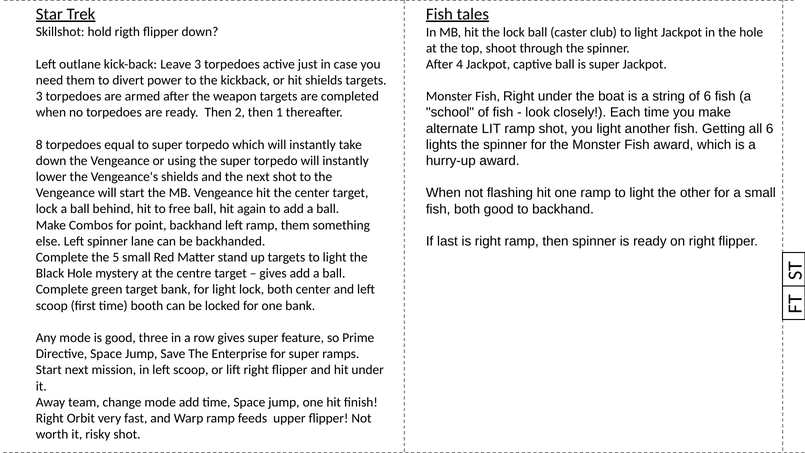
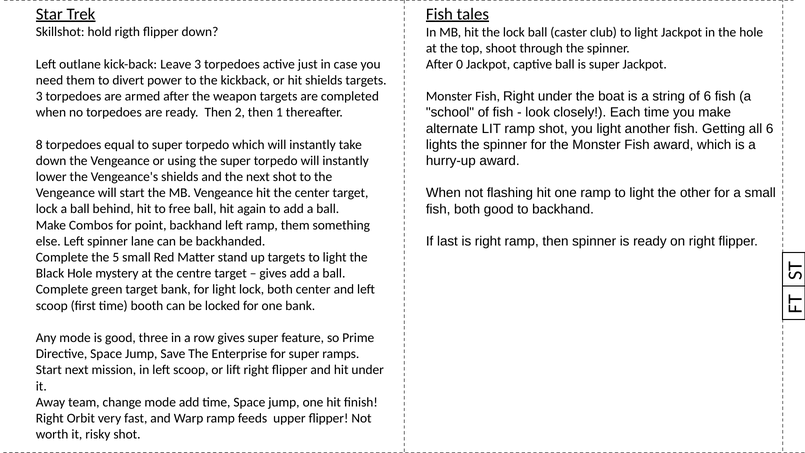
4: 4 -> 0
